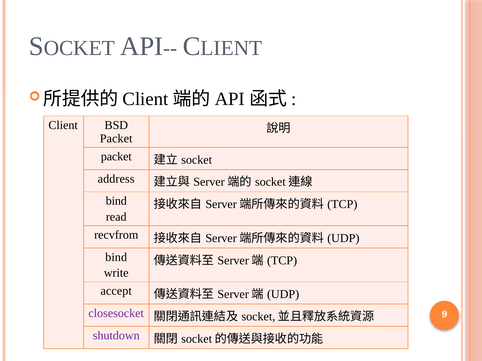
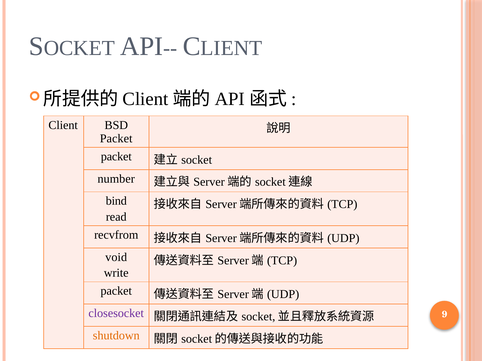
address: address -> number
bind at (116, 257): bind -> void
accept at (116, 291): accept -> packet
shutdown colour: purple -> orange
